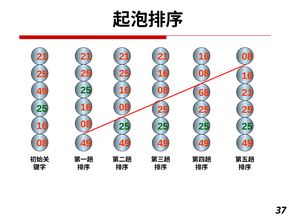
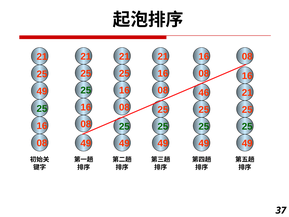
68: 68 -> 46
